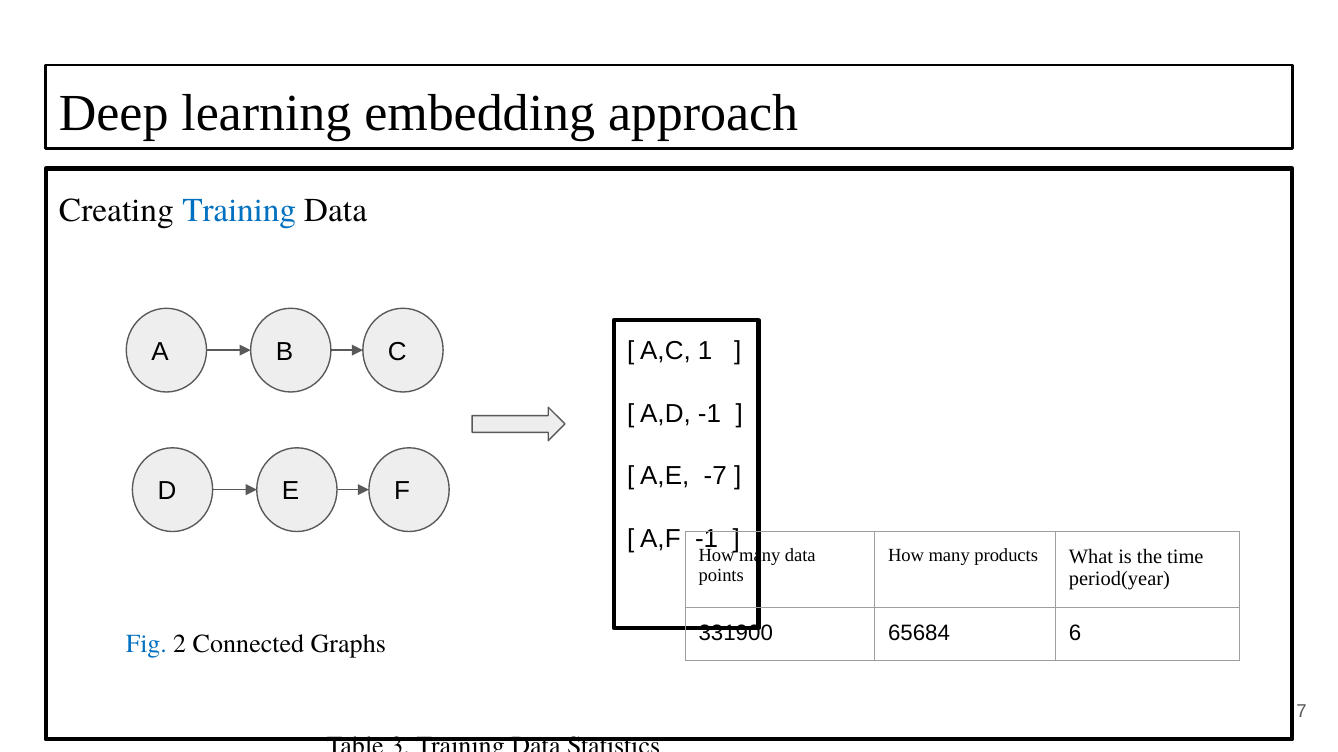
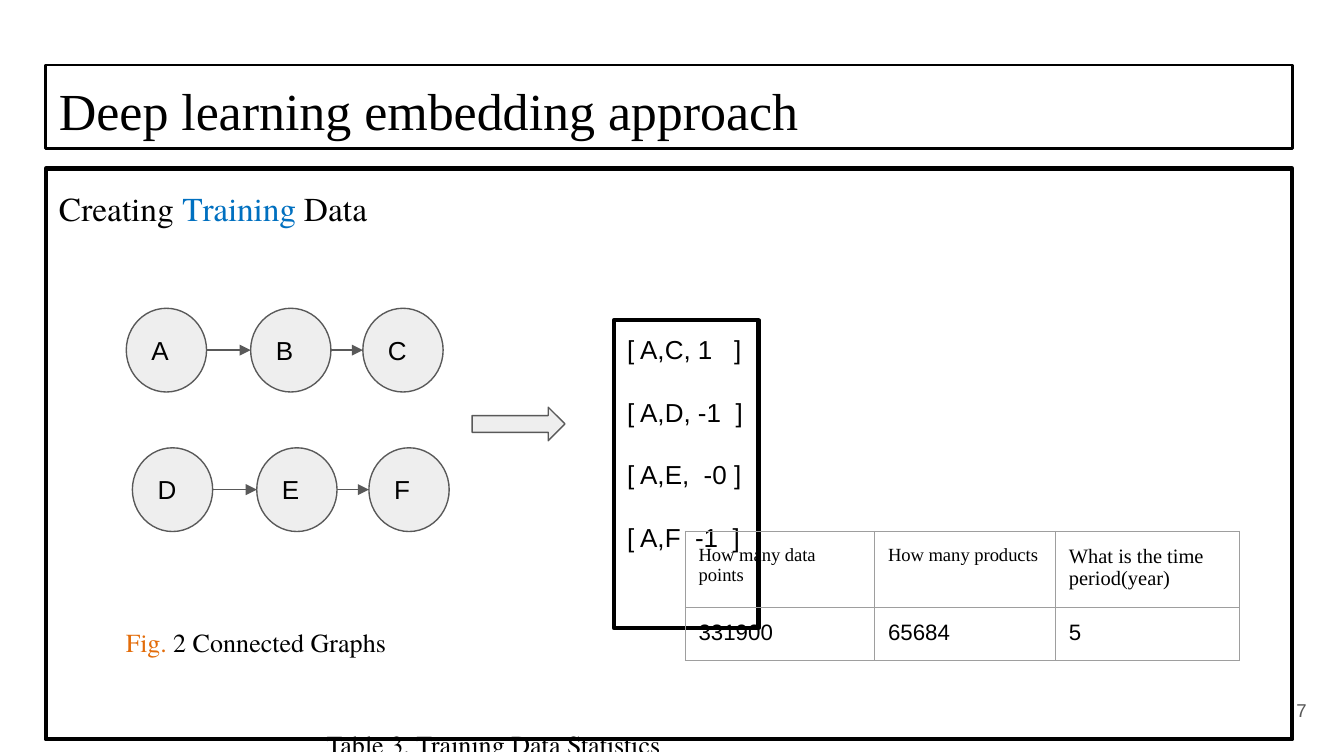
-7: -7 -> -0
6: 6 -> 5
Fig colour: blue -> orange
